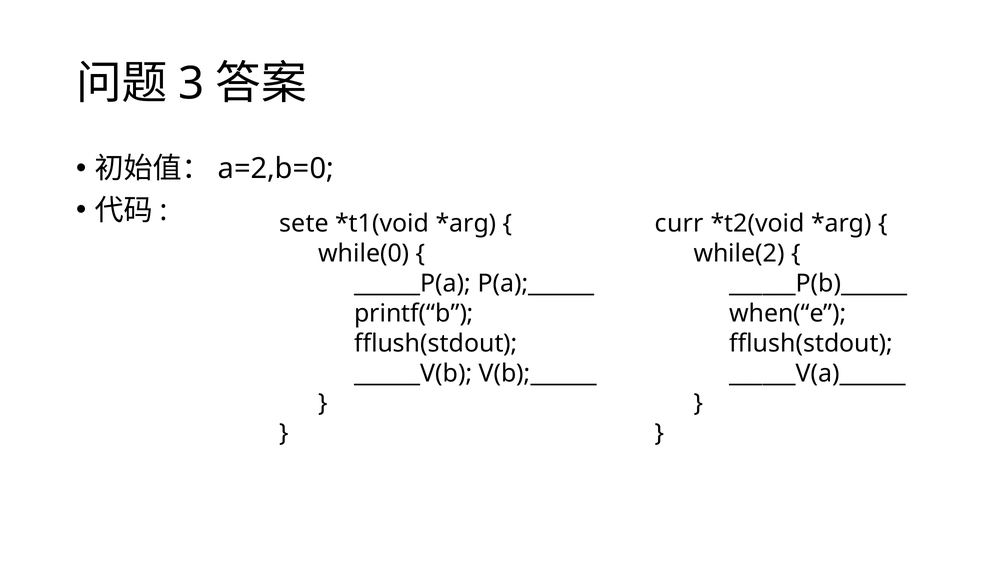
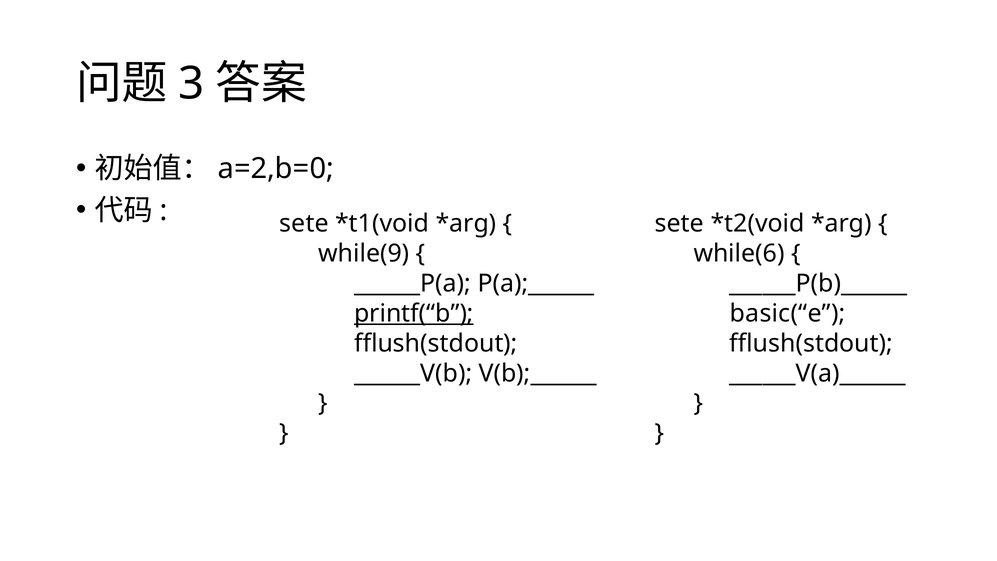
curr at (679, 224): curr -> sete
while(0: while(0 -> while(9
while(2: while(2 -> while(6
printf(“b underline: none -> present
when(“e: when(“e -> basic(“e
